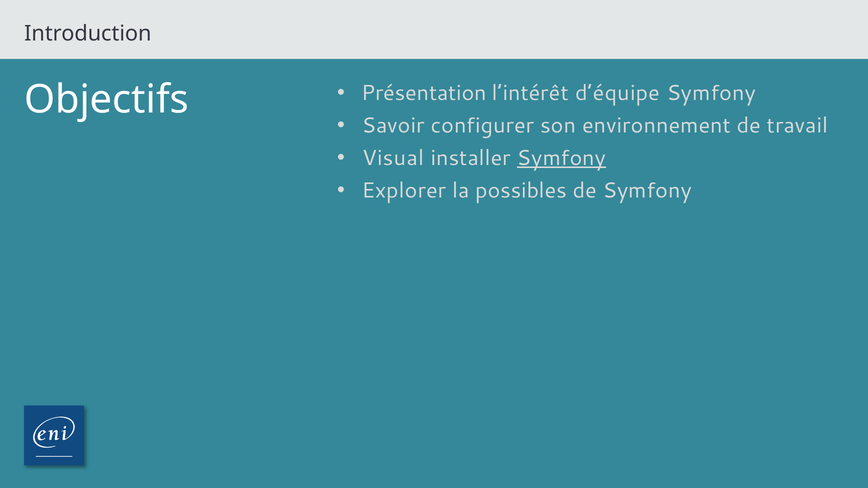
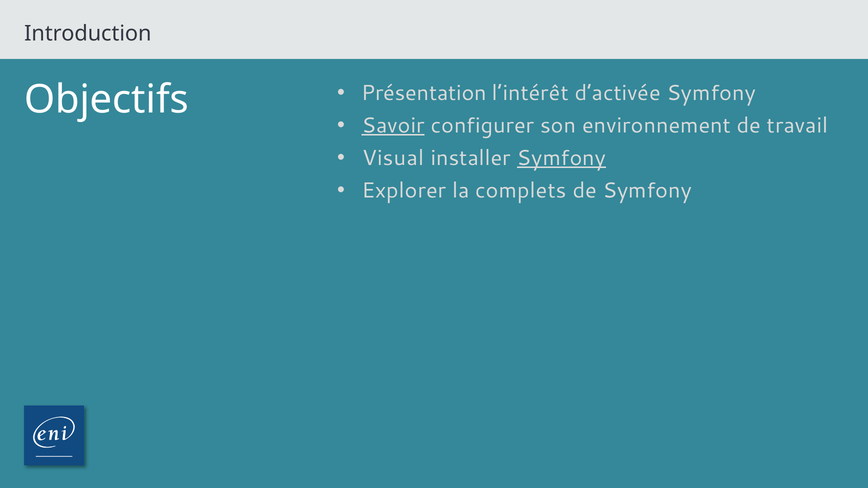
d’équipe: d’équipe -> d’activée
Savoir underline: none -> present
possibles: possibles -> complets
